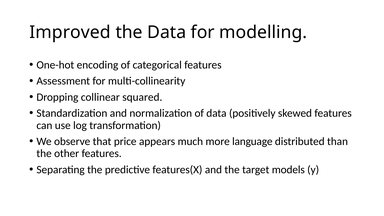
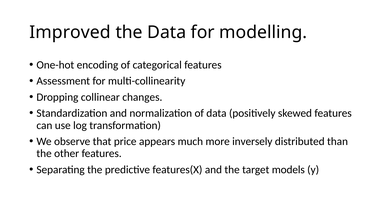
squared: squared -> changes
language: language -> inversely
